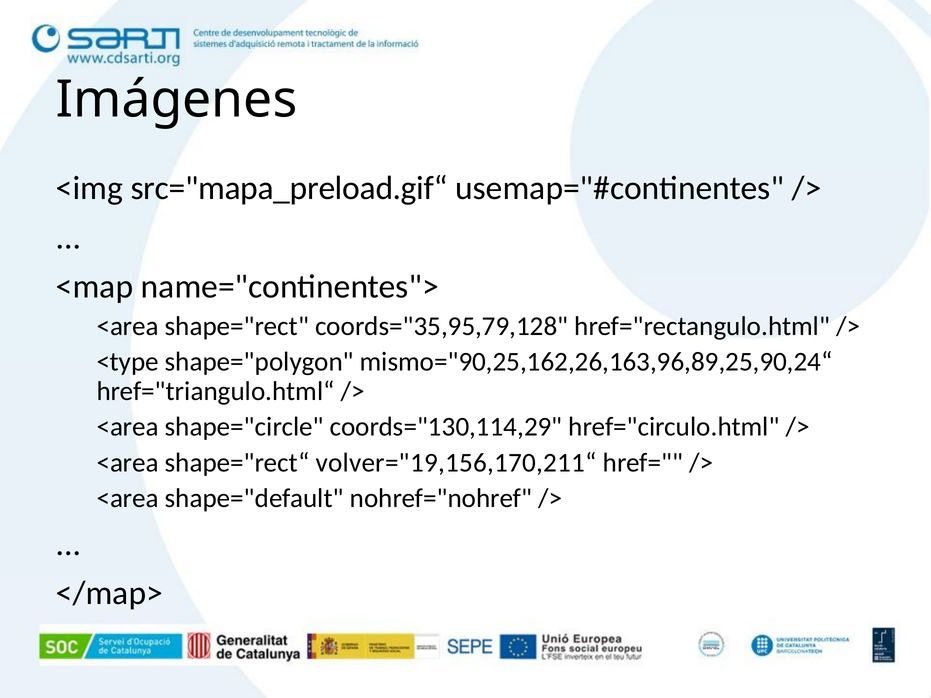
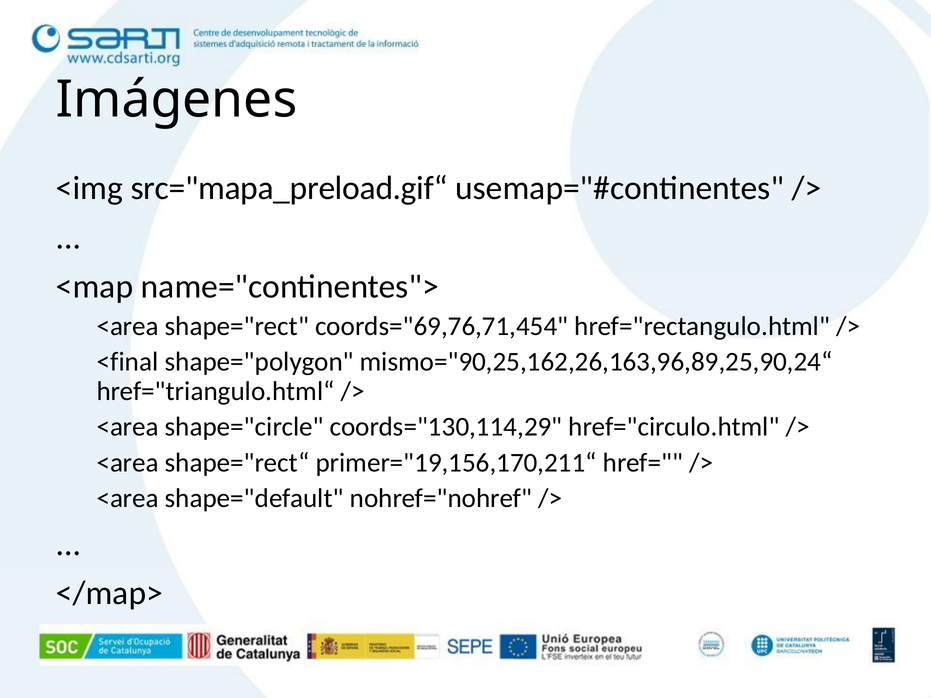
coords="35,95,79,128: coords="35,95,79,128 -> coords="69,76,71,454
<type: <type -> <final
volver="19,156,170,211“: volver="19,156,170,211“ -> primer="19,156,170,211“
